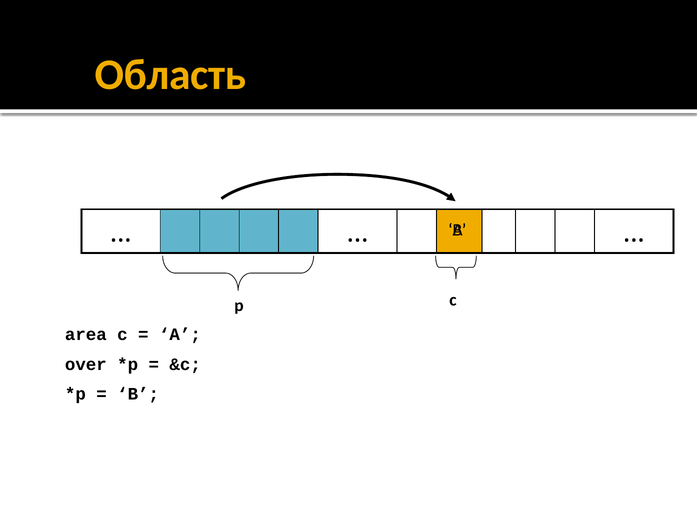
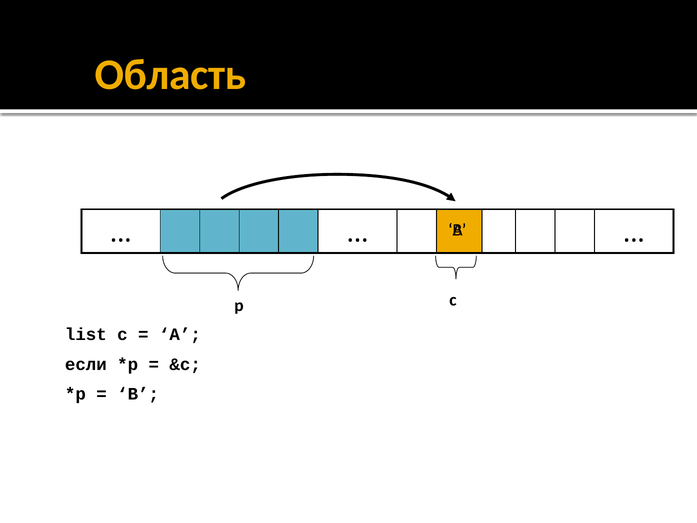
area: area -> list
over: over -> если
